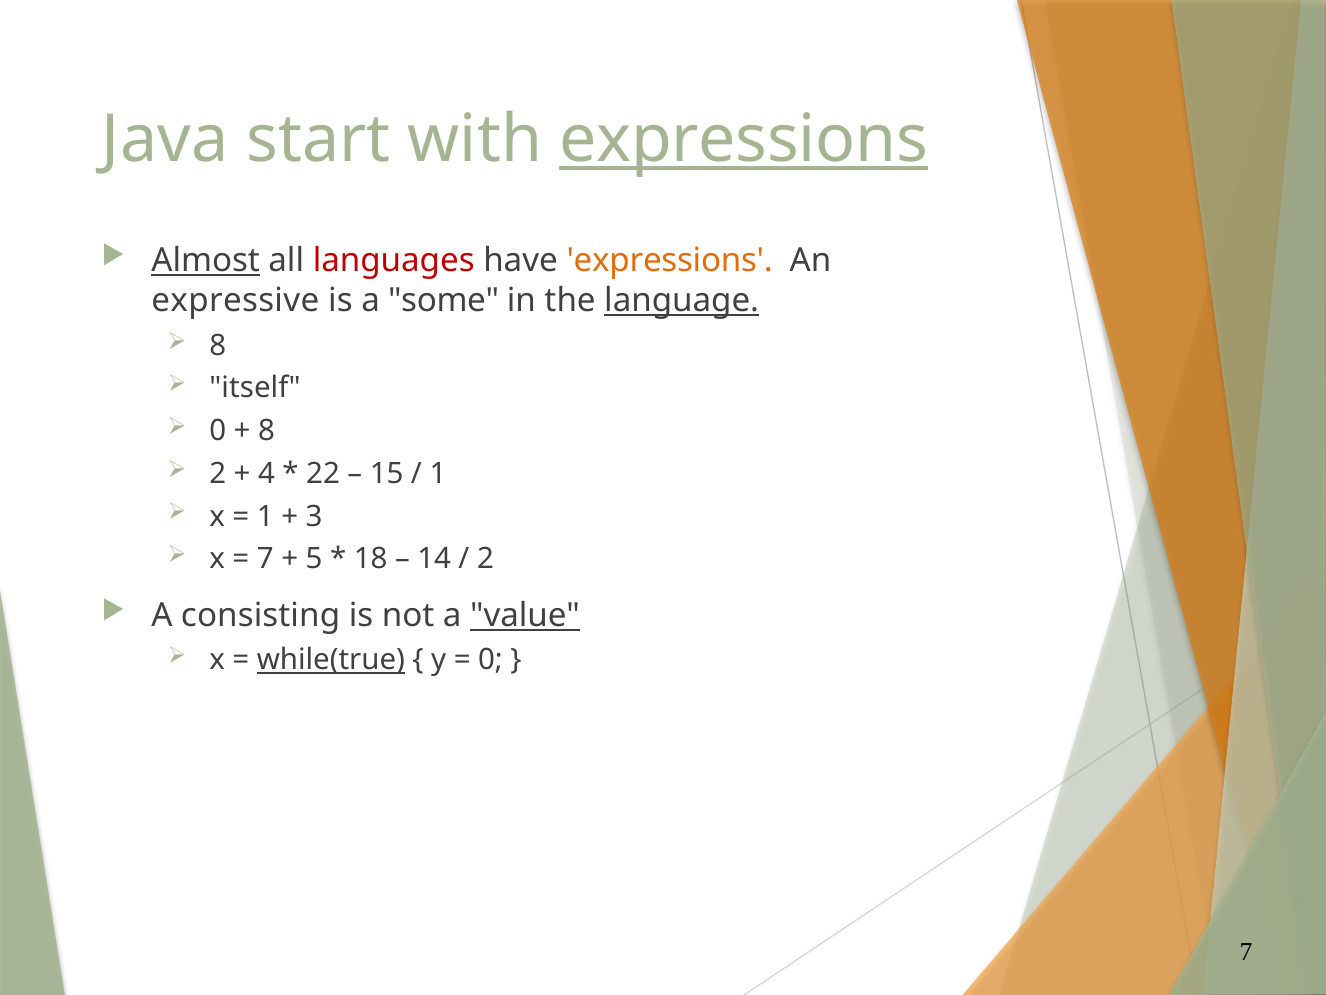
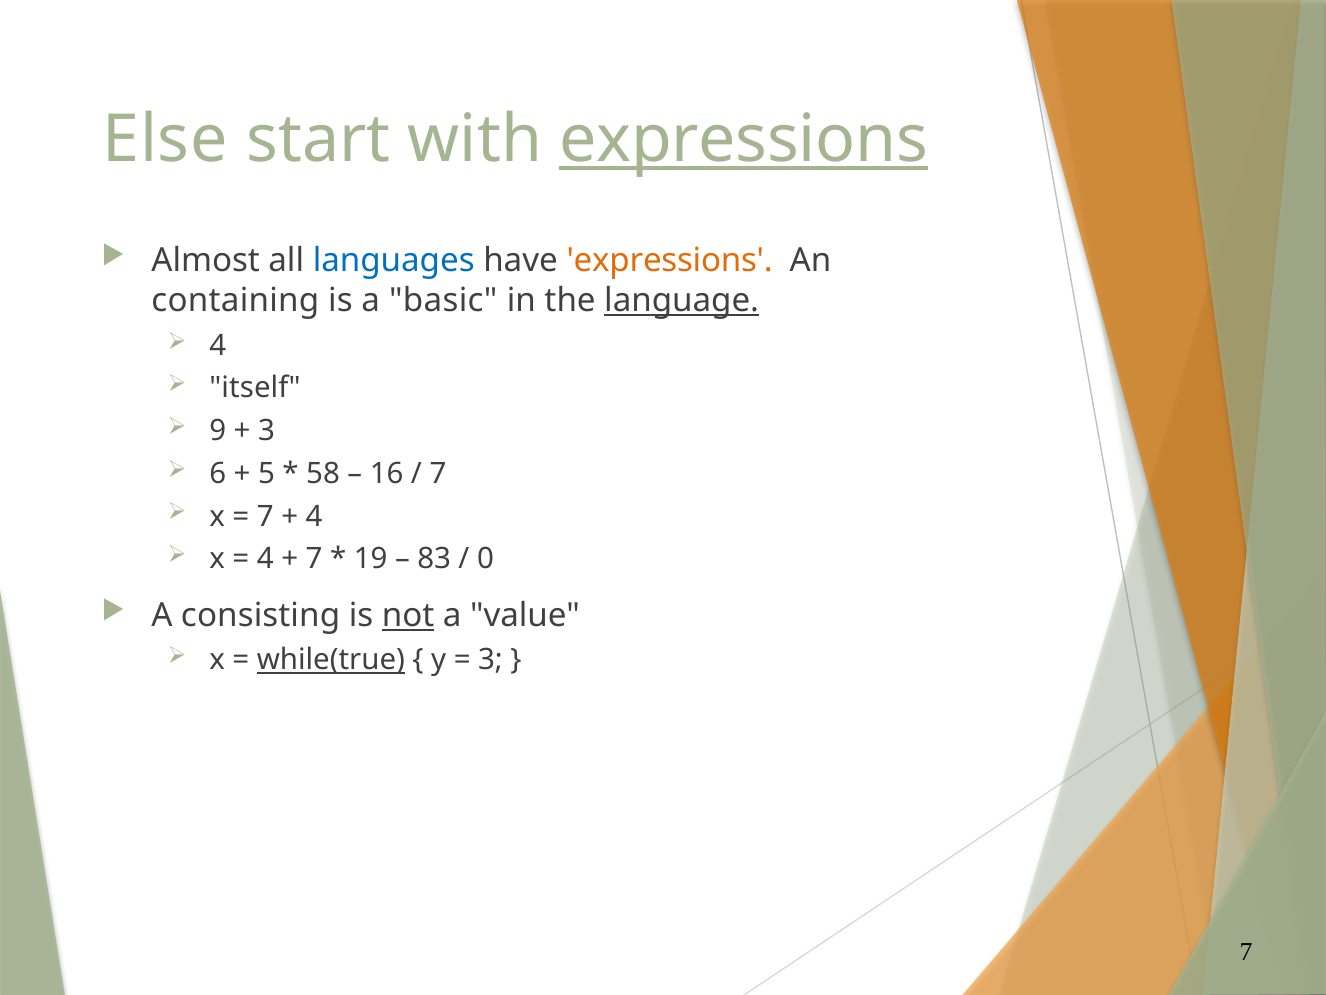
Java: Java -> Else
Almost underline: present -> none
languages colour: red -> blue
expressive: expressive -> containing
some: some -> basic
8 at (218, 345): 8 -> 4
0 at (218, 431): 0 -> 9
8 at (267, 431): 8 -> 3
2 at (218, 473): 2 -> 6
4: 4 -> 5
22: 22 -> 58
15: 15 -> 16
1 at (438, 473): 1 -> 7
1 at (265, 516): 1 -> 7
3 at (314, 516): 3 -> 4
7 at (265, 559): 7 -> 4
5 at (314, 559): 5 -> 7
18: 18 -> 19
14: 14 -> 83
2 at (486, 559): 2 -> 0
not underline: none -> present
value underline: present -> none
0 at (490, 660): 0 -> 3
